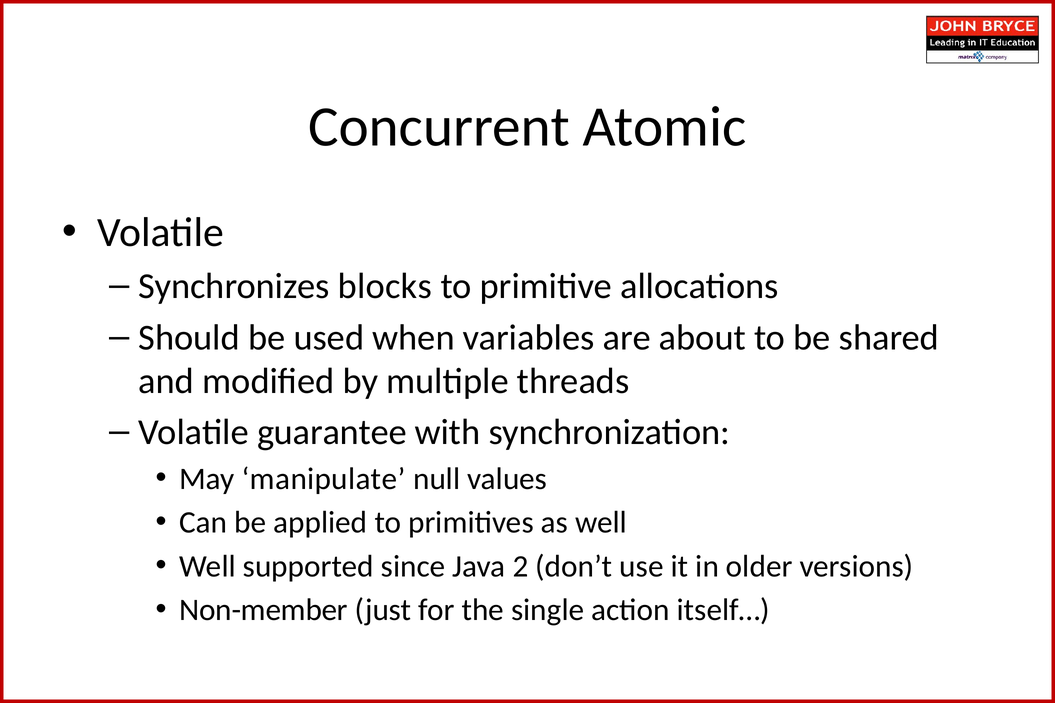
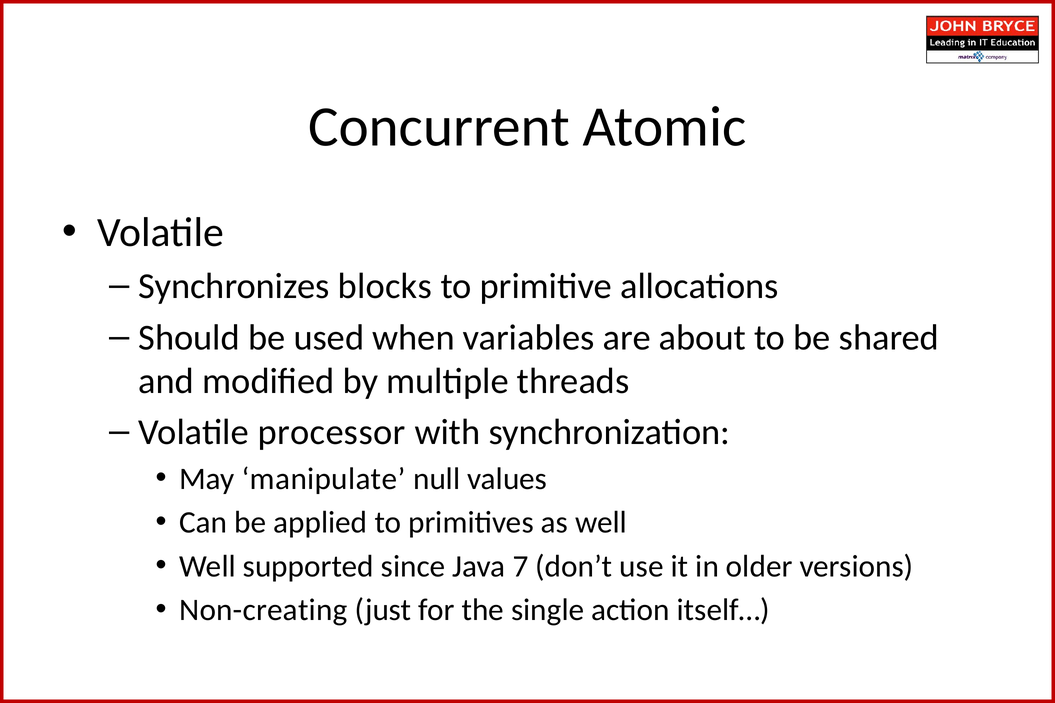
guarantee: guarantee -> processor
2: 2 -> 7
Non-member: Non-member -> Non-creating
